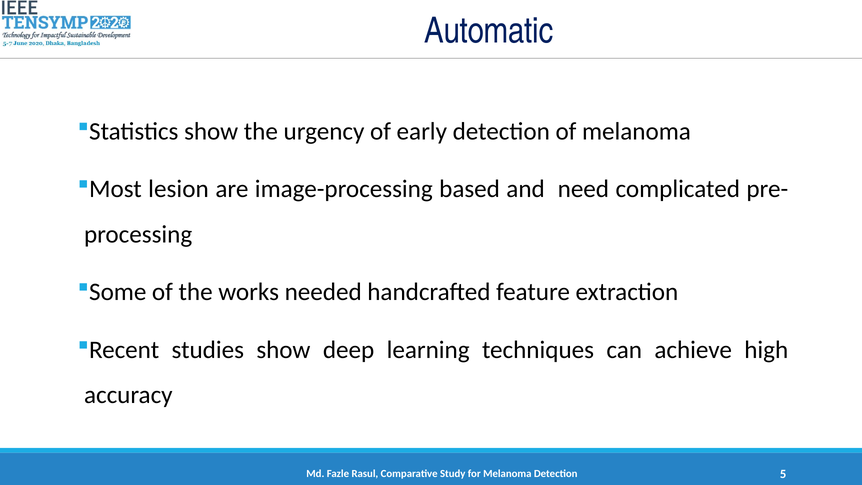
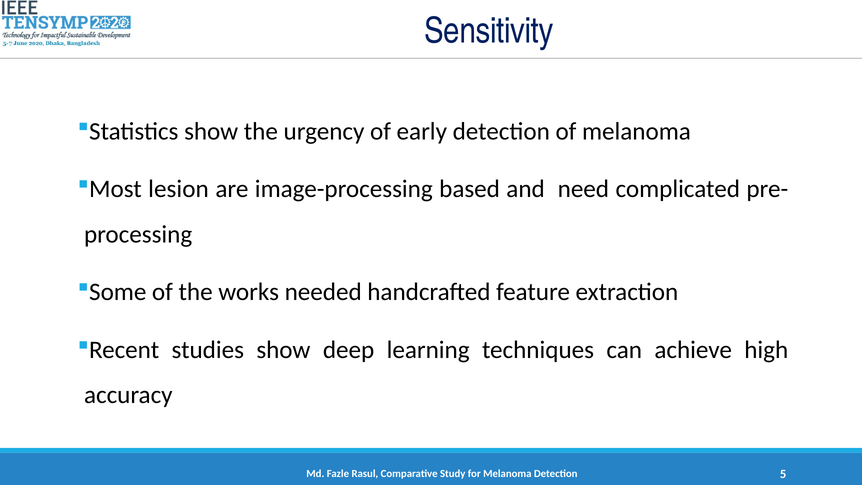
Automatic: Automatic -> Sensitivity
